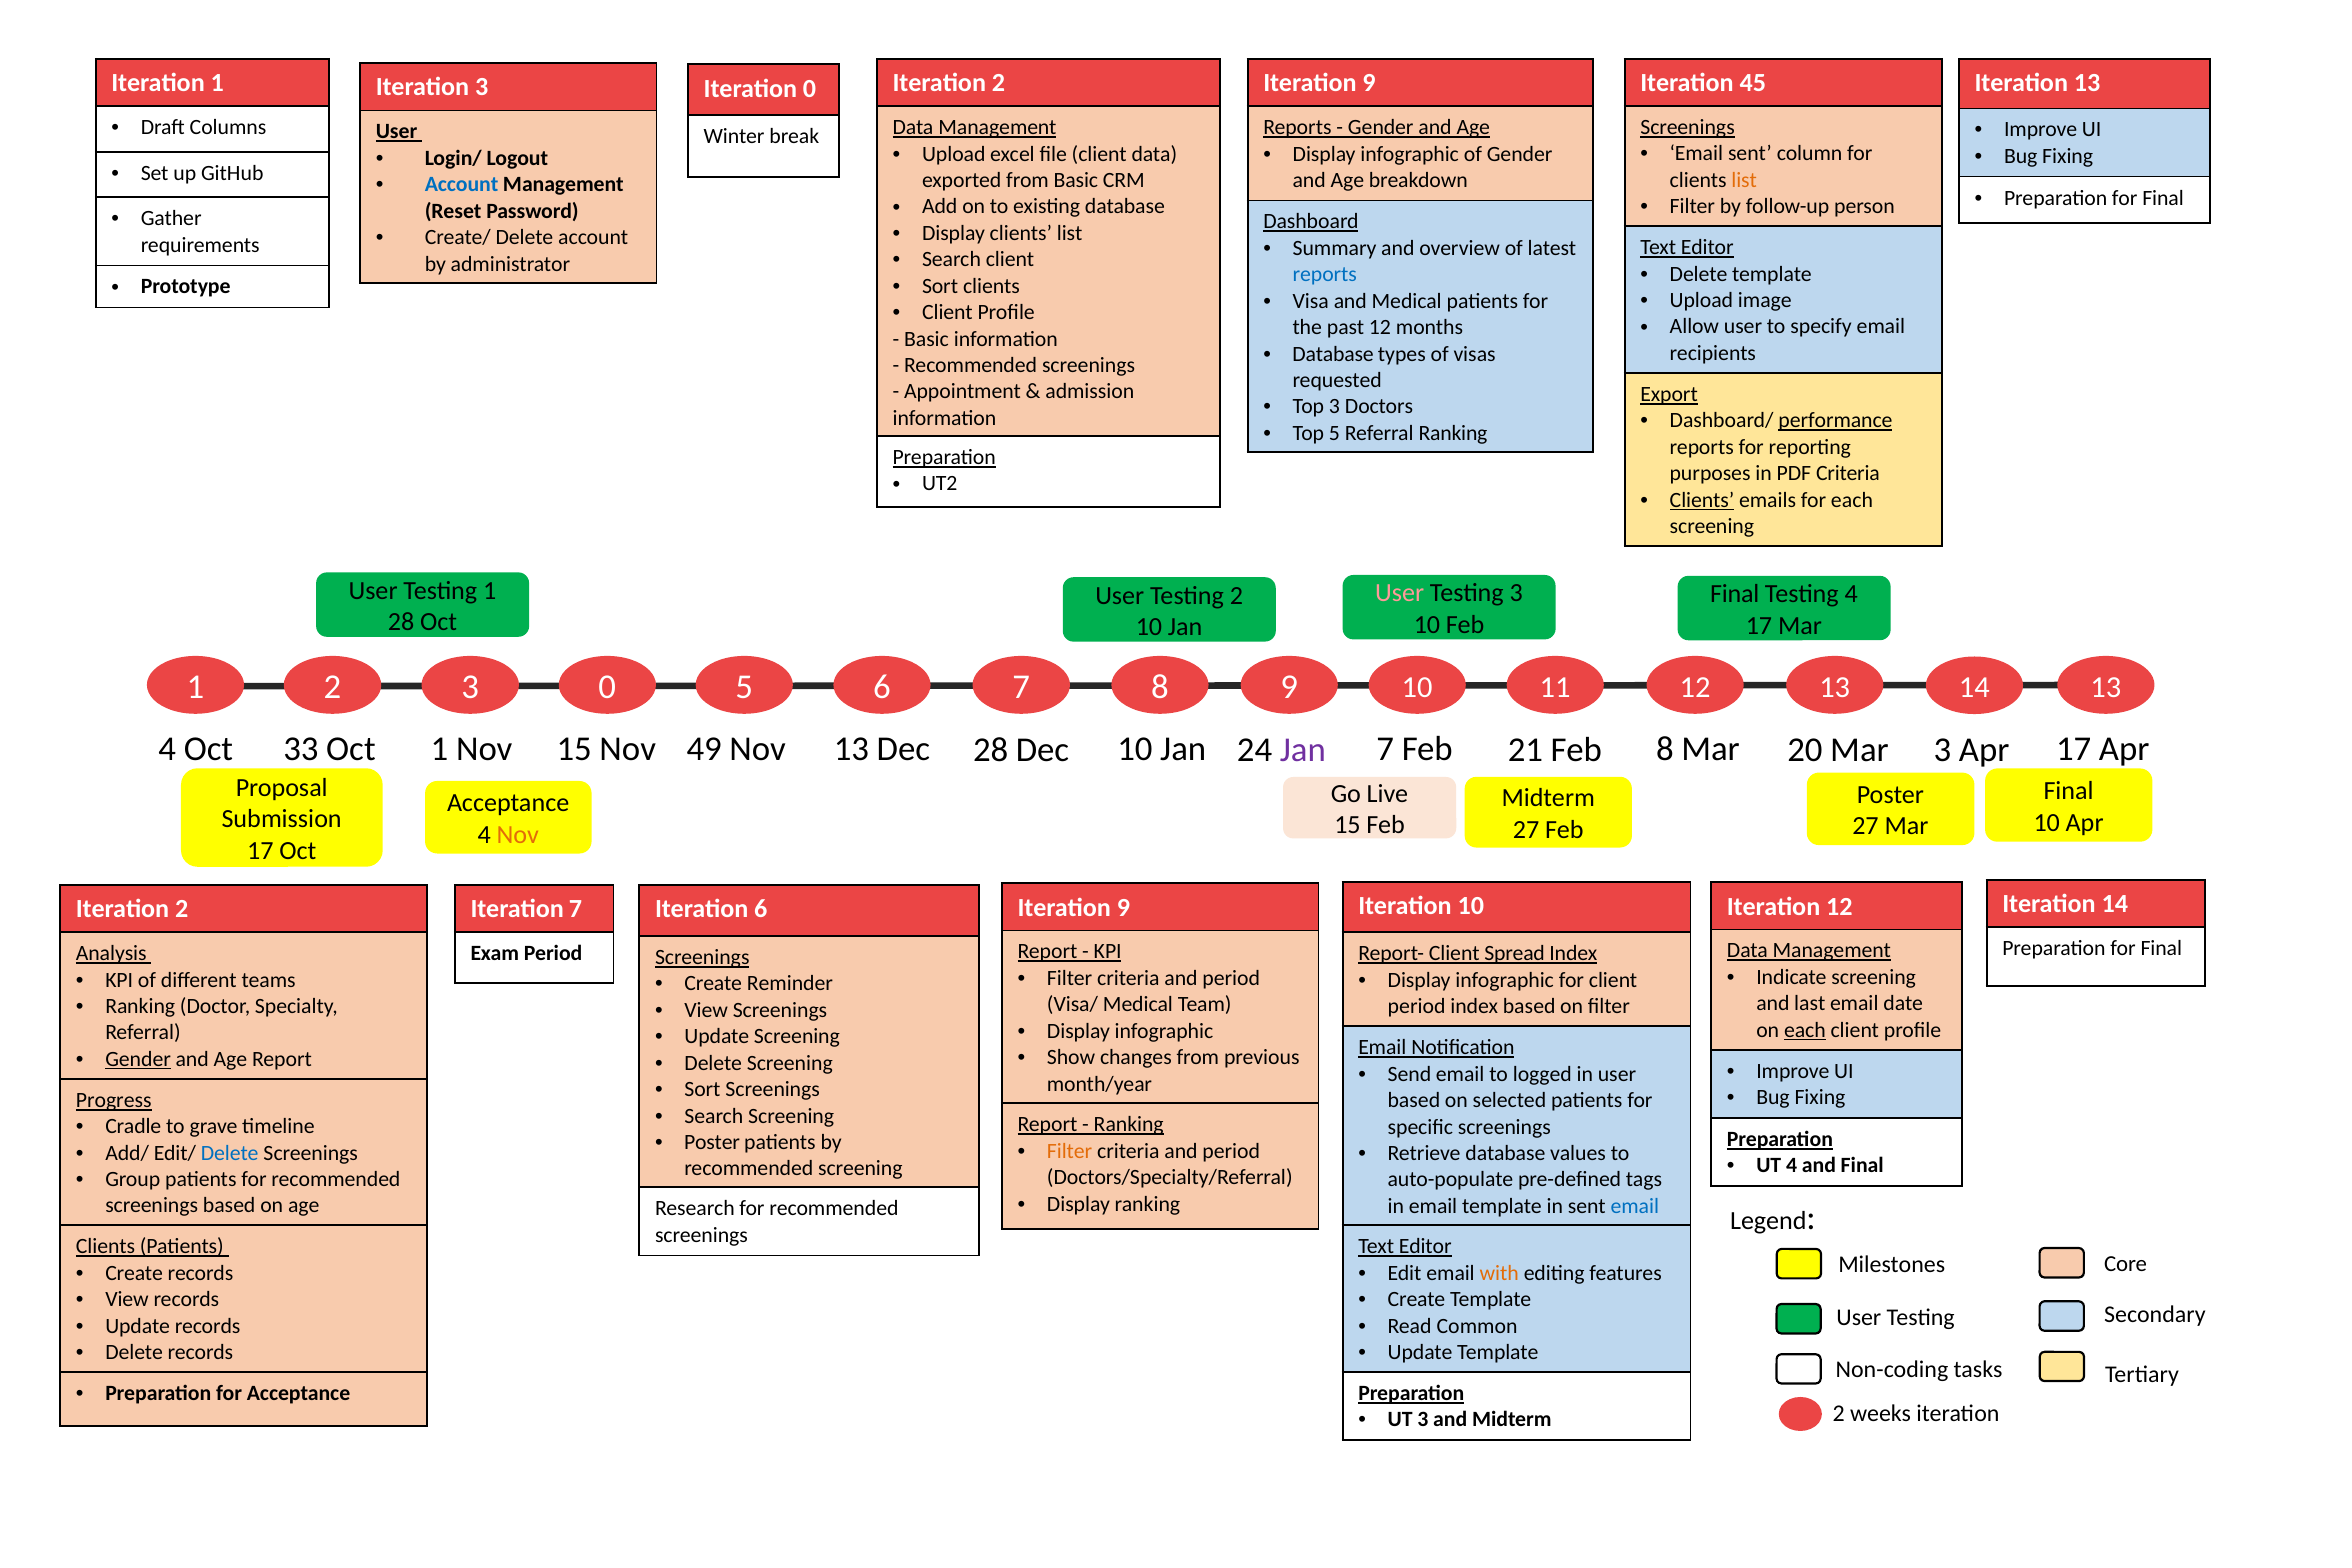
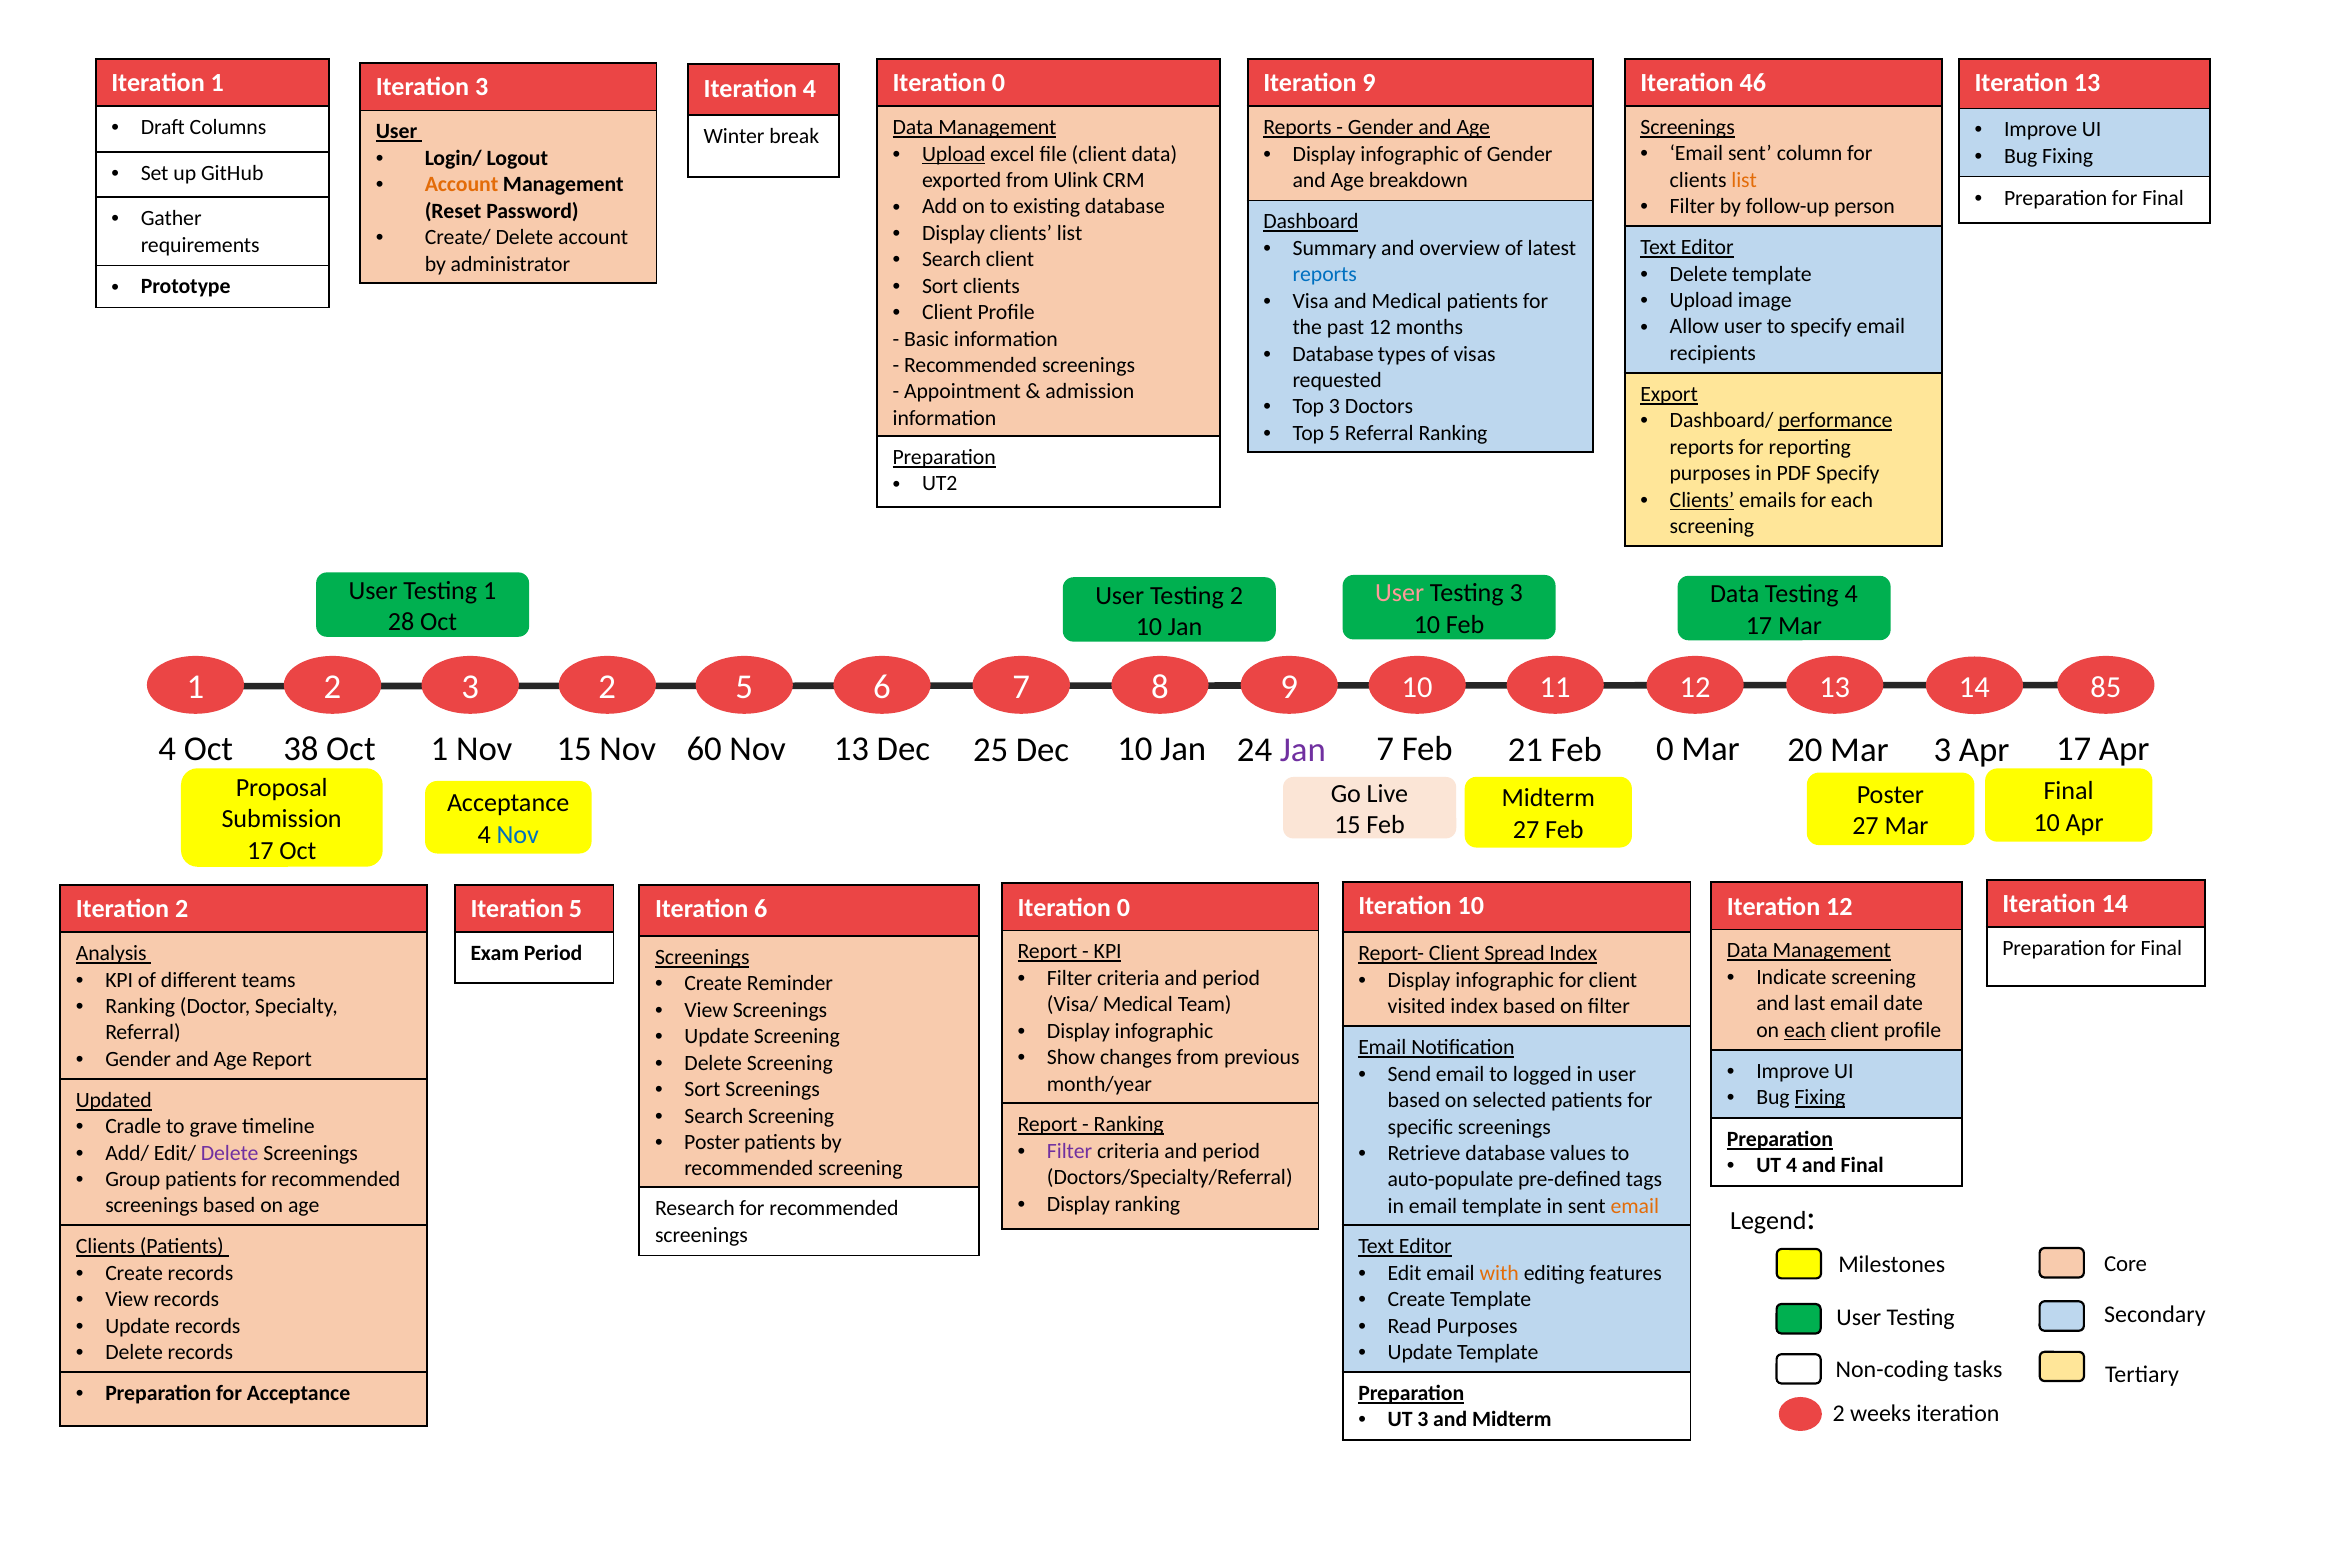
45: 45 -> 46
2 at (998, 83): 2 -> 0
Iteration 0: 0 -> 4
Upload at (954, 154) underline: none -> present
from Basic: Basic -> Ulink
Account at (462, 185) colour: blue -> orange
PDF Criteria: Criteria -> Specify
Final at (1735, 594): Final -> Data
3 0: 0 -> 2
13 13: 13 -> 85
33: 33 -> 38
49: 49 -> 60
Dec 28: 28 -> 25
Feb 8: 8 -> 0
Nov at (518, 835) colour: orange -> blue
9 at (1123, 907): 9 -> 0
Iteration 7: 7 -> 5
period at (1417, 1006): period -> visited
Gender at (138, 1059) underline: present -> none
Fixing at (1820, 1098) underline: none -> present
Progress at (114, 1100): Progress -> Updated
Filter at (1070, 1151) colour: orange -> purple
Delete at (230, 1153) colour: blue -> purple
email at (1635, 1206) colour: blue -> orange
Read Common: Common -> Purposes
